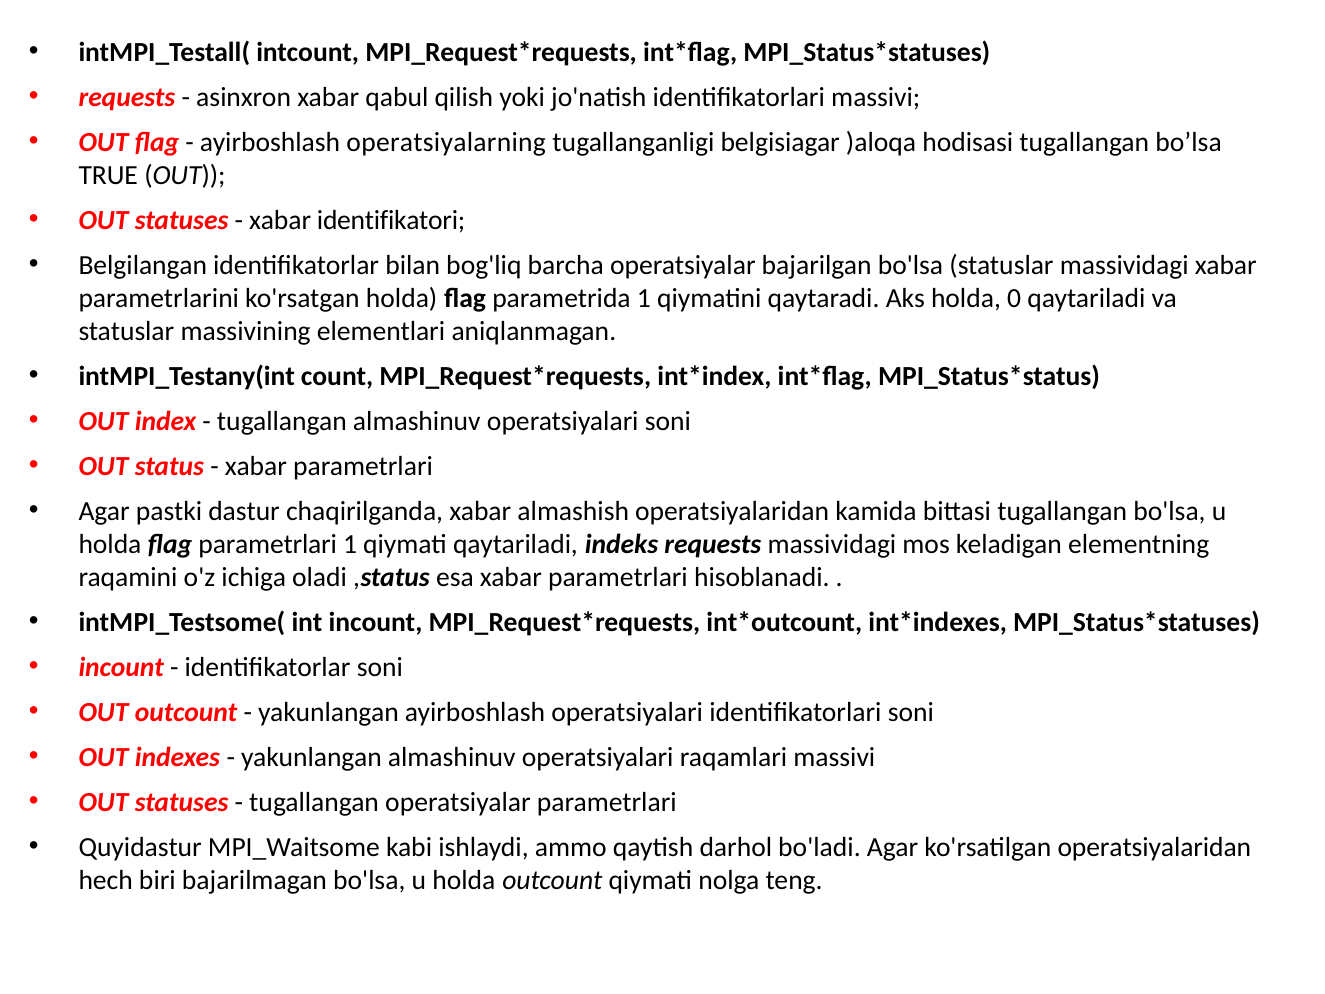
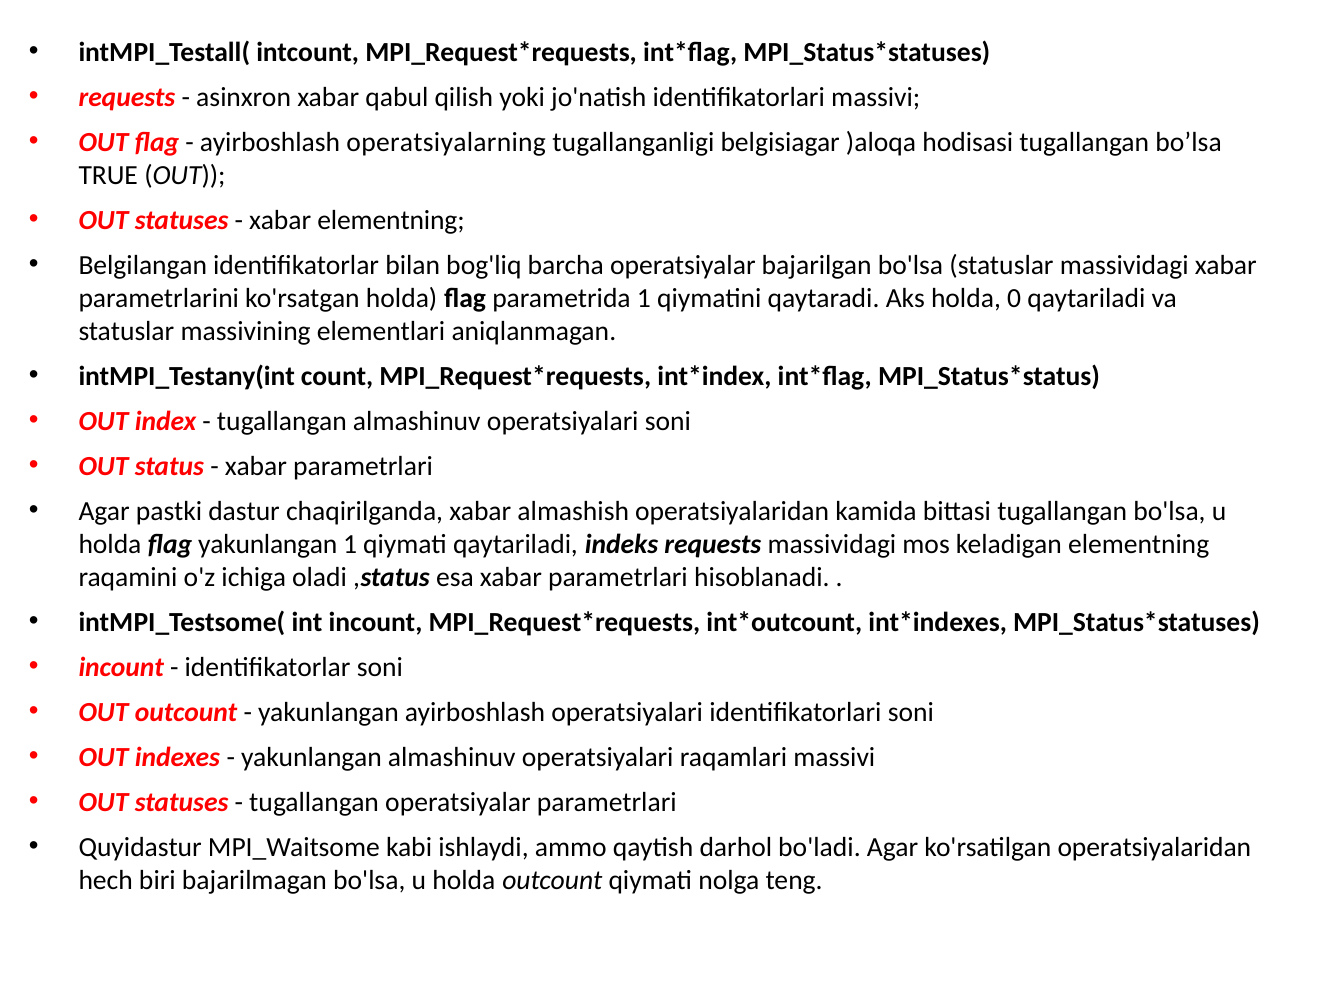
xabar identifikatori: identifikatori -> elementning
flag parametrlari: parametrlari -> yakunlangan
